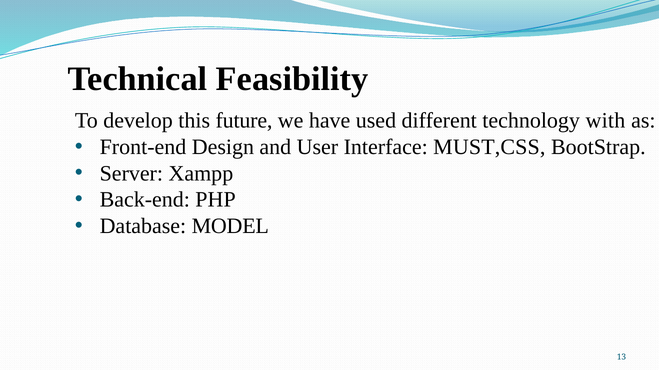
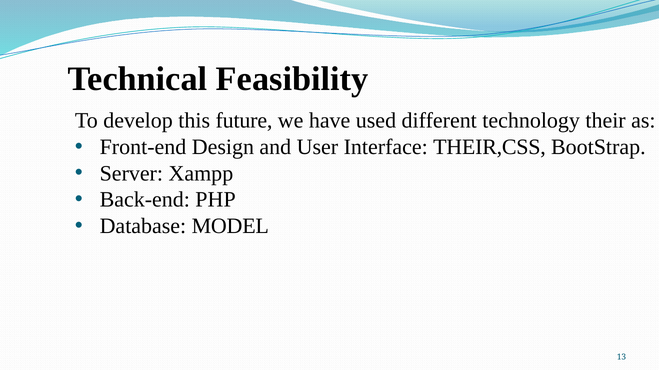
with: with -> their
MUST,CSS: MUST,CSS -> THEIR,CSS
